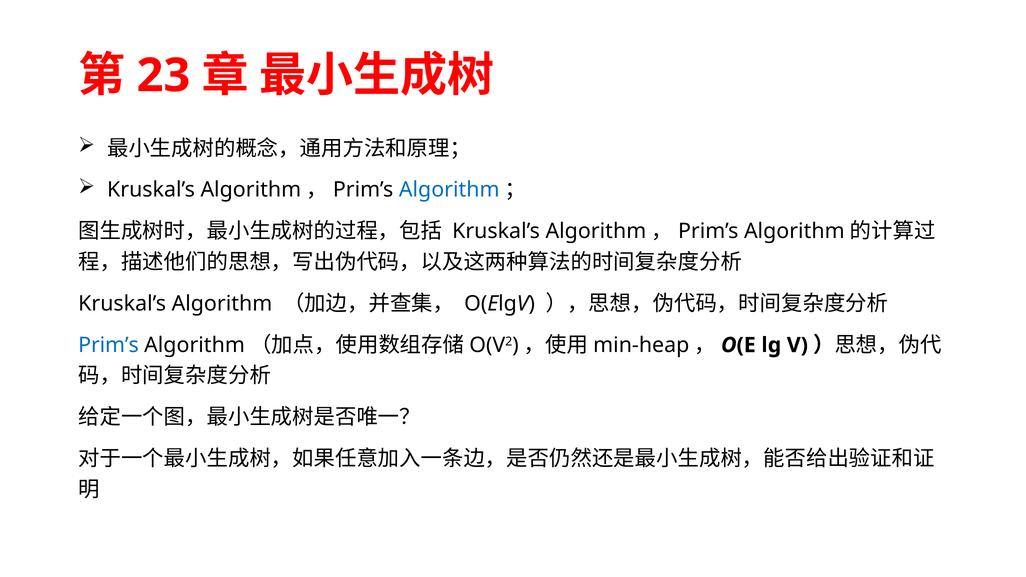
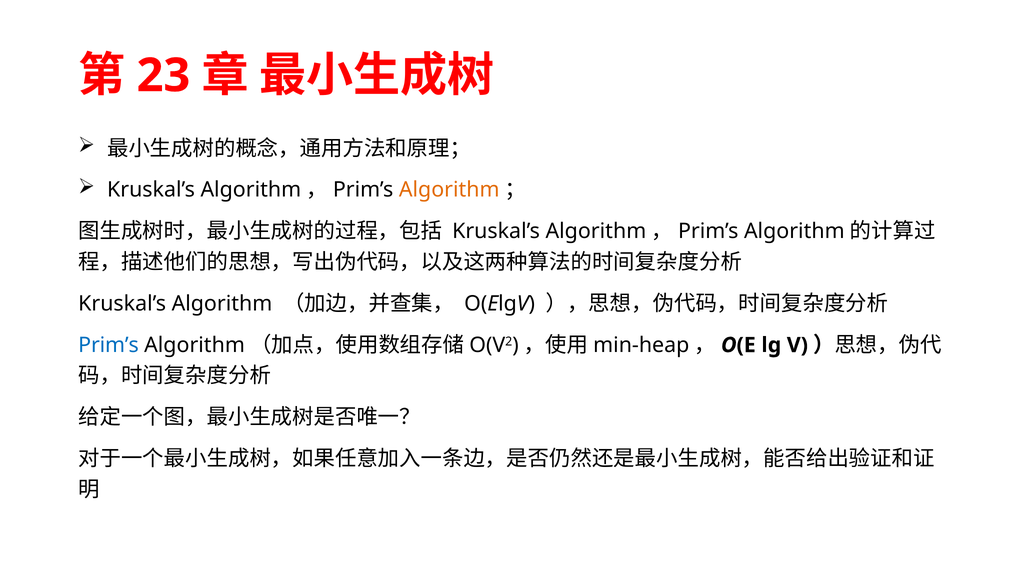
Algorithm at (449, 190) colour: blue -> orange
